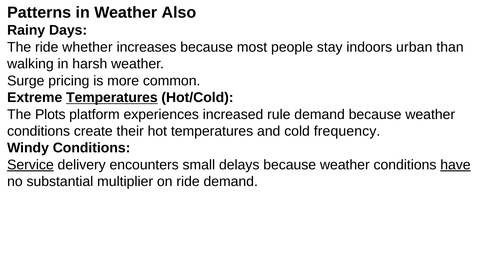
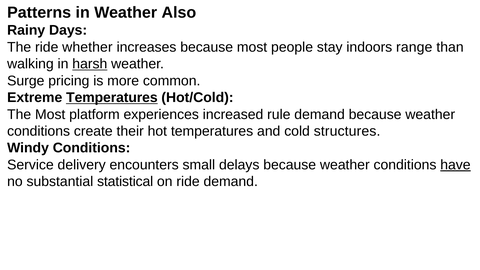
urban: urban -> range
harsh underline: none -> present
The Plots: Plots -> Most
frequency: frequency -> structures
Service underline: present -> none
multiplier: multiplier -> statistical
